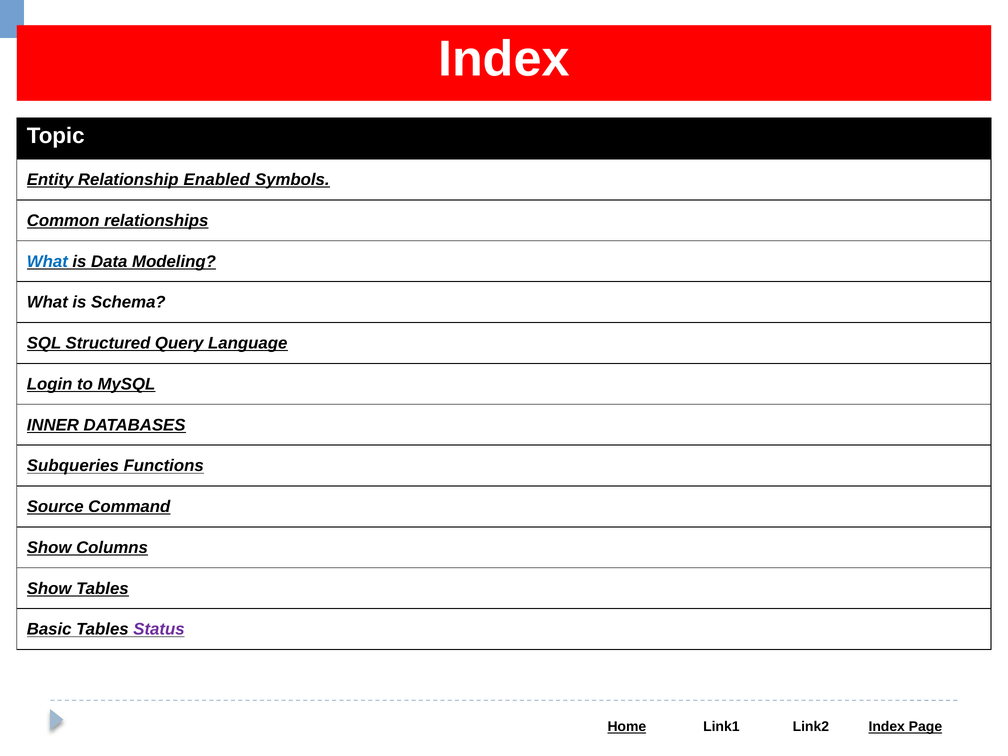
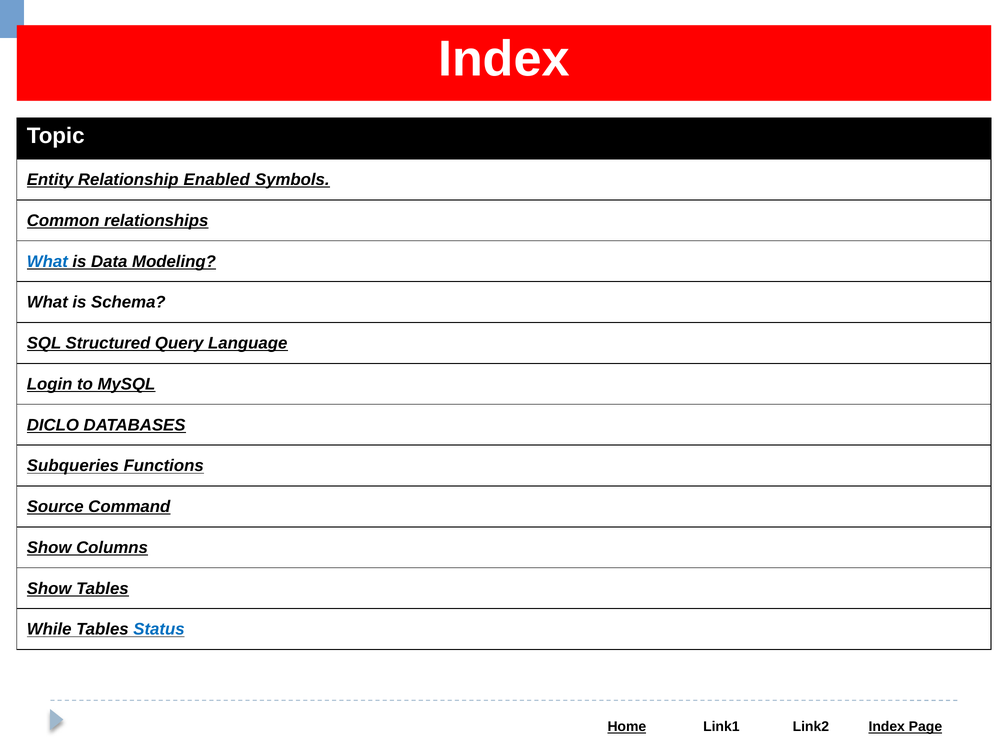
INNER: INNER -> DICLO
Basic: Basic -> While
Status colour: purple -> blue
